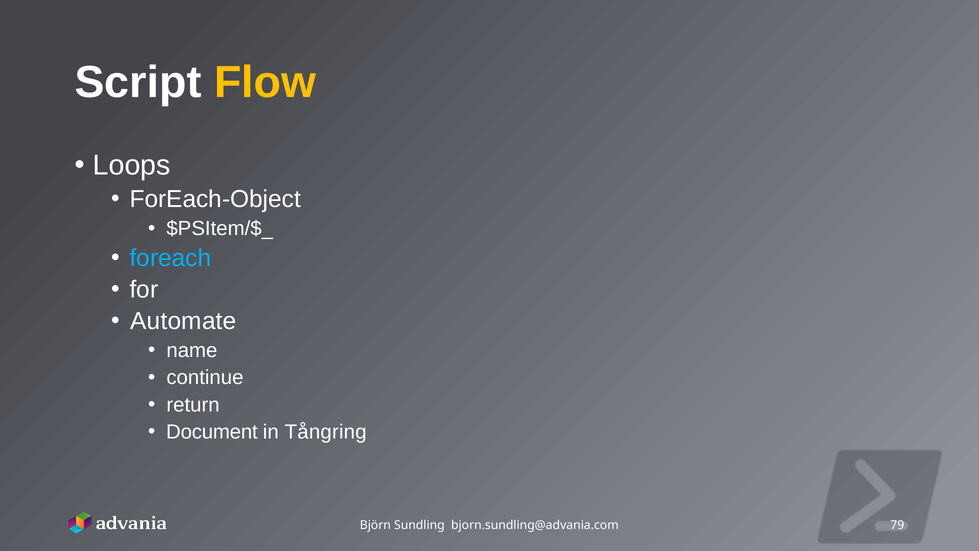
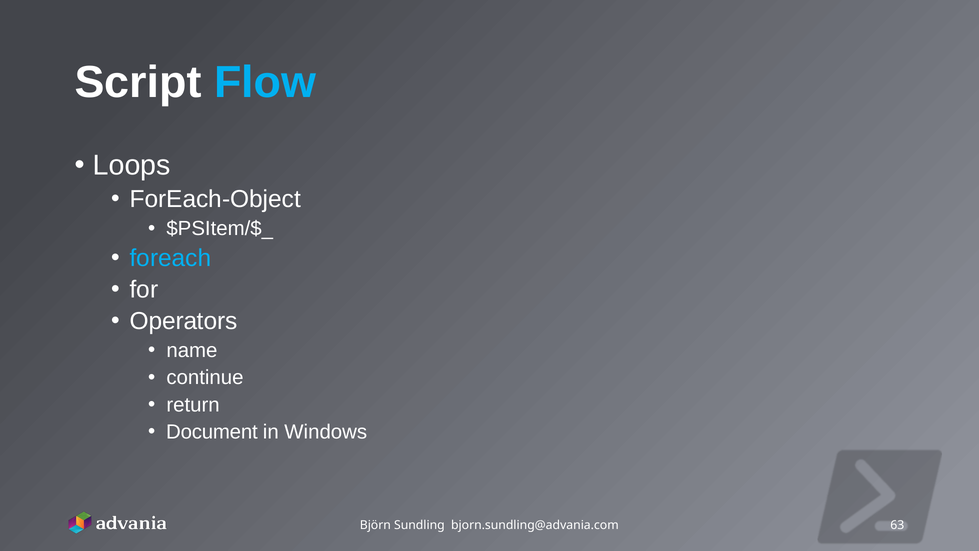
Flow colour: yellow -> light blue
Automate: Automate -> Operators
Tångring: Tångring -> Windows
79: 79 -> 63
